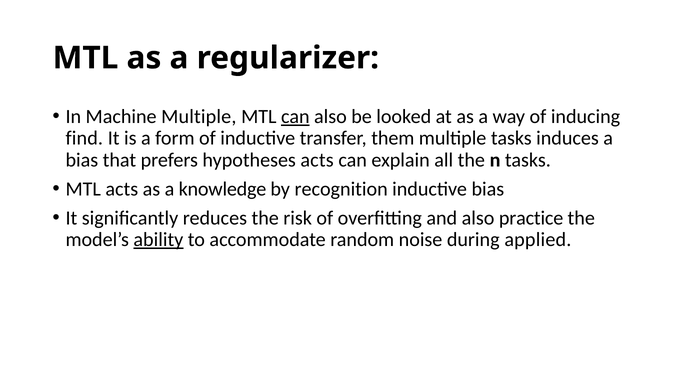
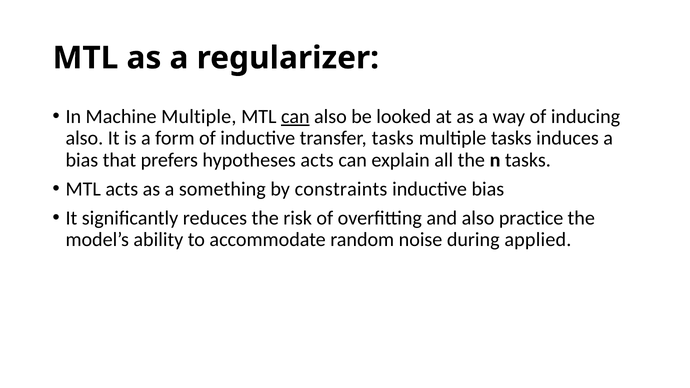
find at (84, 138): find -> also
transfer them: them -> tasks
knowledge: knowledge -> something
recognition: recognition -> constraints
ability underline: present -> none
